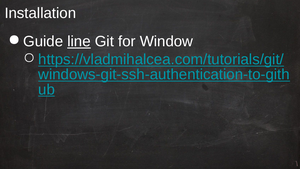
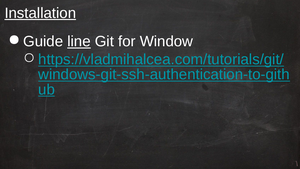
Installation underline: none -> present
